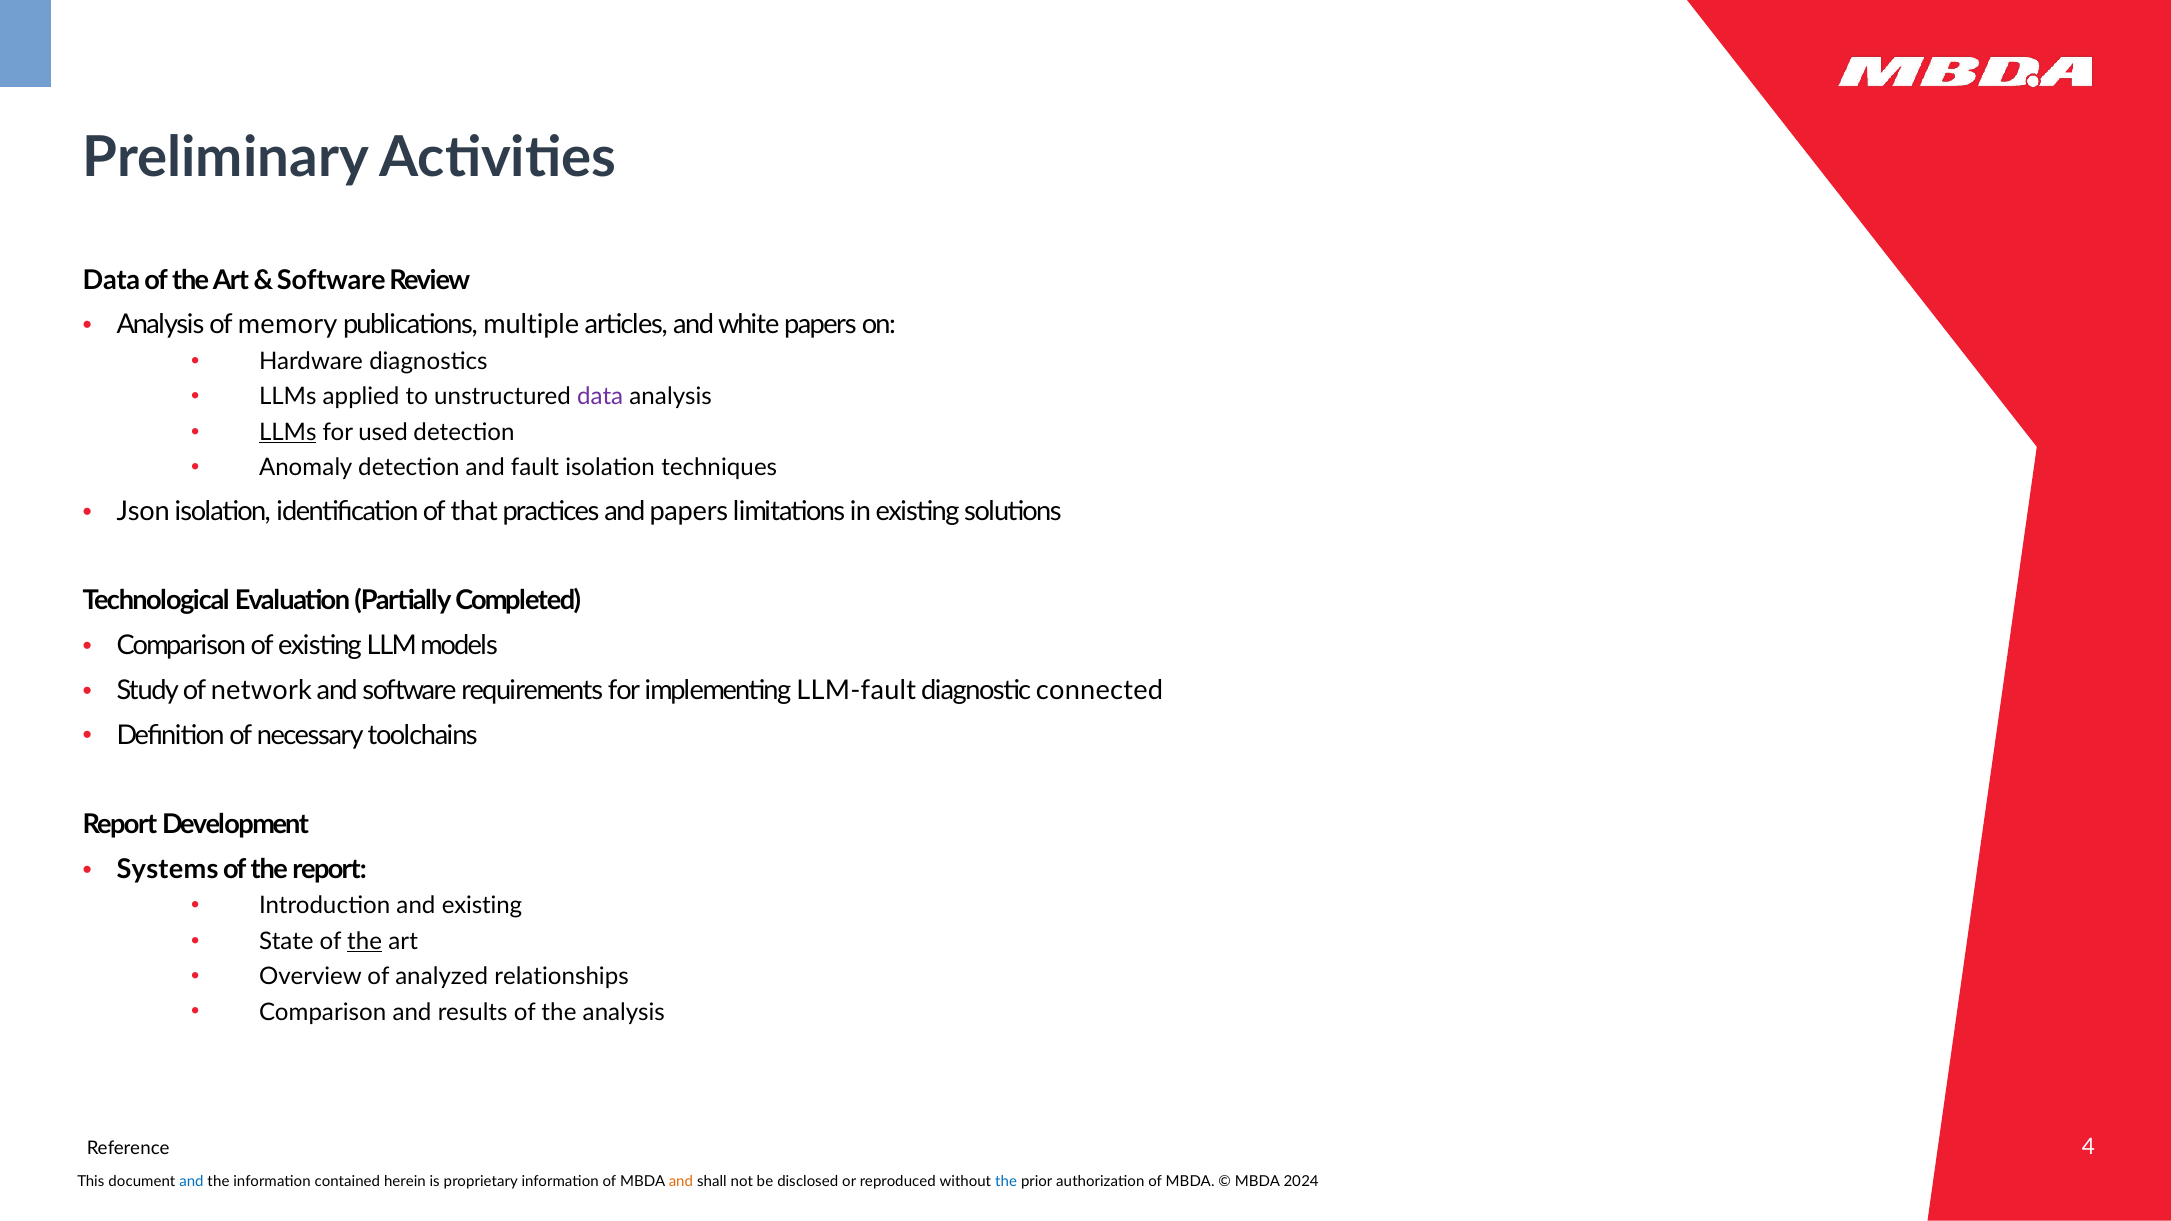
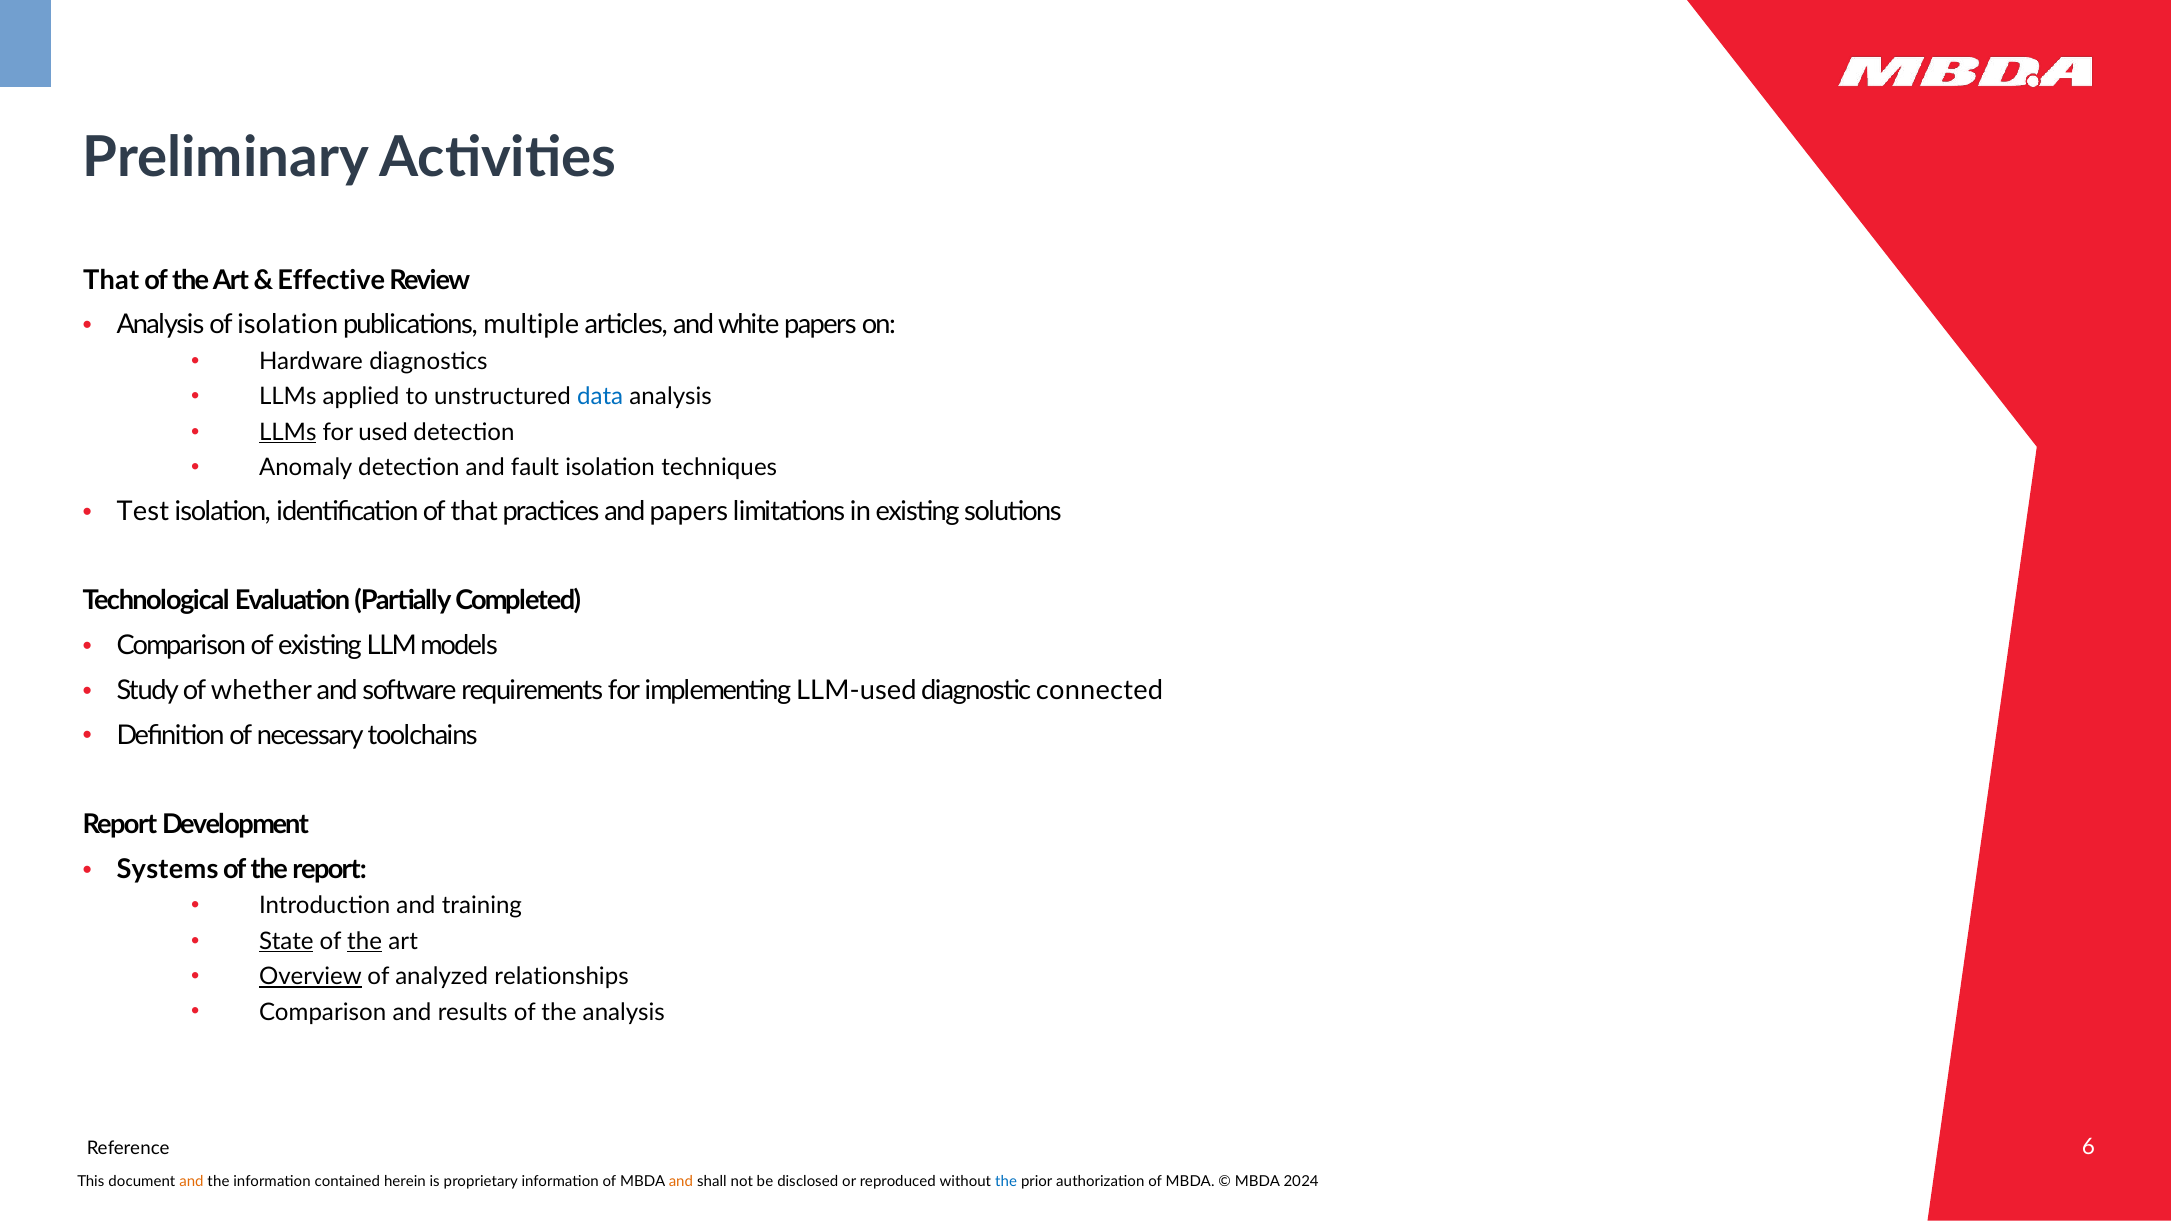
Data at (111, 280): Data -> That
Software at (331, 280): Software -> Effective
of memory: memory -> isolation
data at (600, 397) colour: purple -> blue
Json: Json -> Test
network: network -> whether
LLM-fault: LLM-fault -> LLM-used
and existing: existing -> training
State underline: none -> present
Overview underline: none -> present
4: 4 -> 6
and at (191, 1182) colour: blue -> orange
